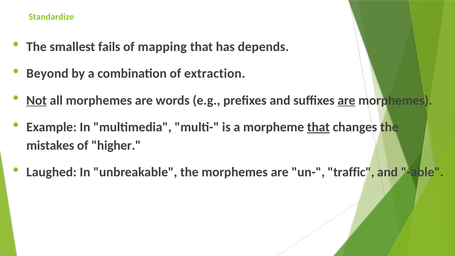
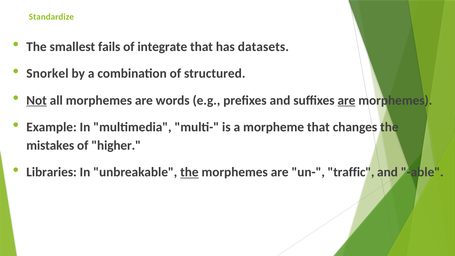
mapping: mapping -> integrate
depends: depends -> datasets
Beyond: Beyond -> Snorkel
extraction: extraction -> structured
that at (318, 127) underline: present -> none
Laughed: Laughed -> Libraries
the at (189, 172) underline: none -> present
